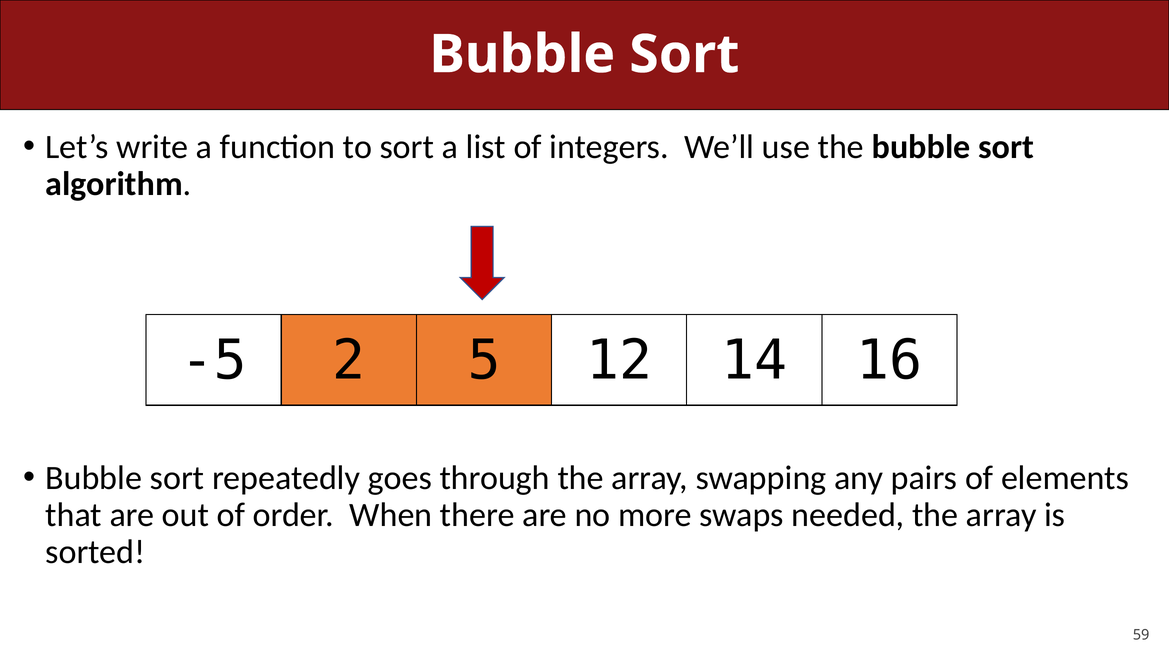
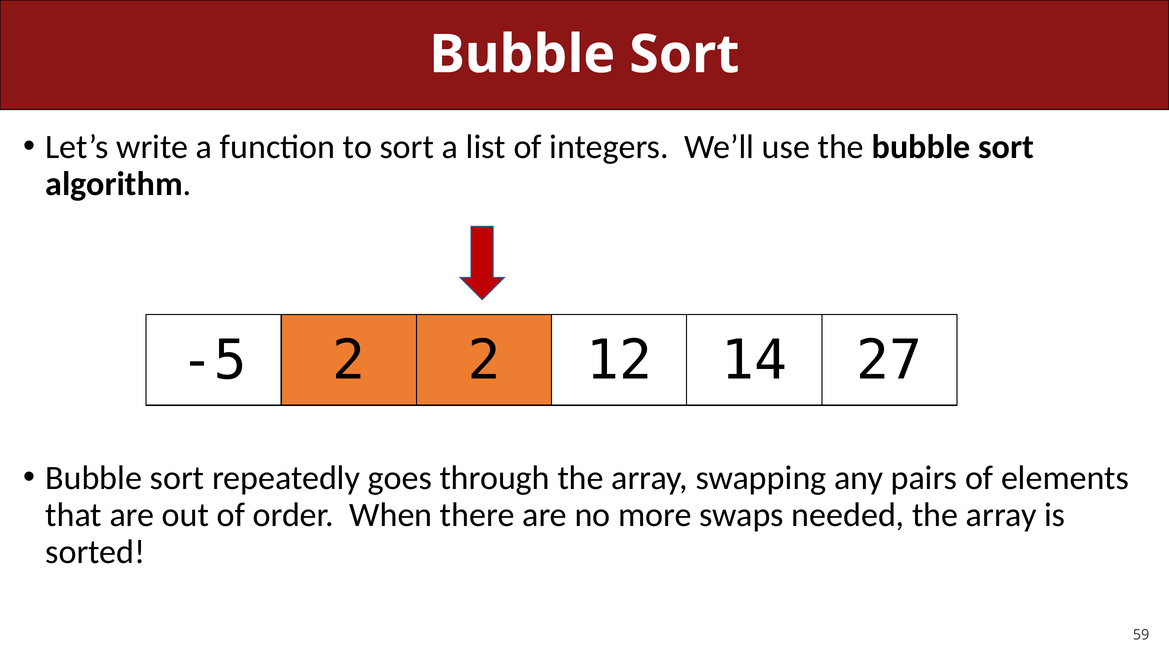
2 5: 5 -> 2
16: 16 -> 27
